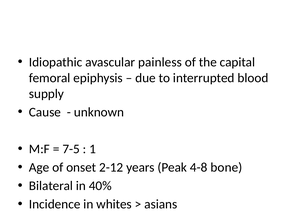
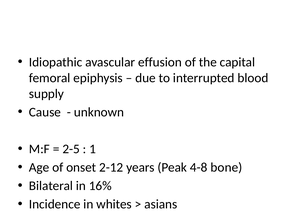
painless: painless -> effusion
7-5: 7-5 -> 2-5
40%: 40% -> 16%
